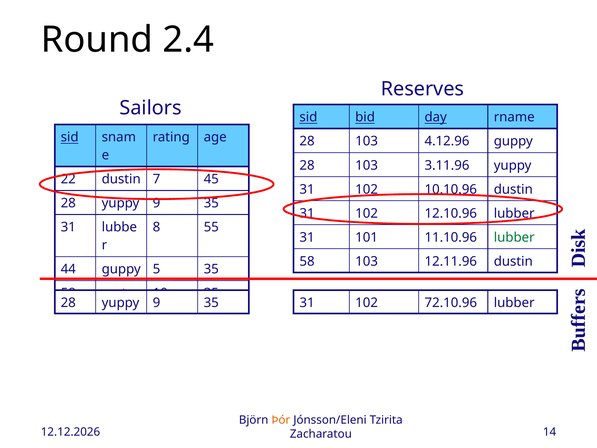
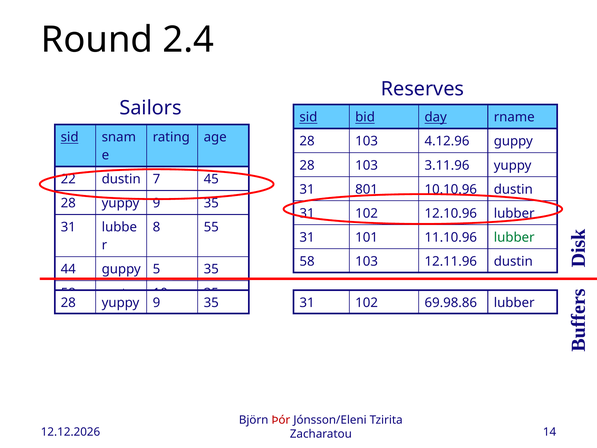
102 at (367, 189): 102 -> 801
72.10.96: 72.10.96 -> 69.98.86
Þór colour: orange -> red
